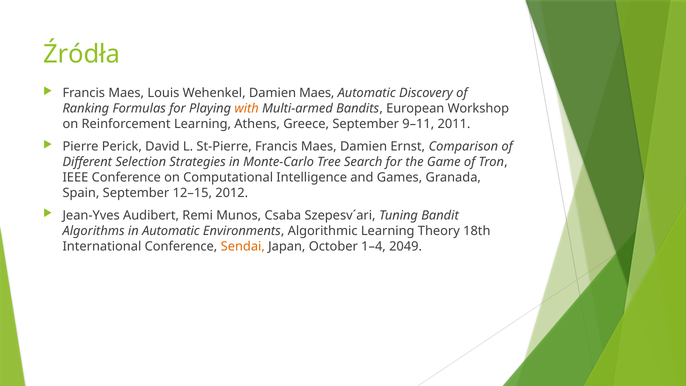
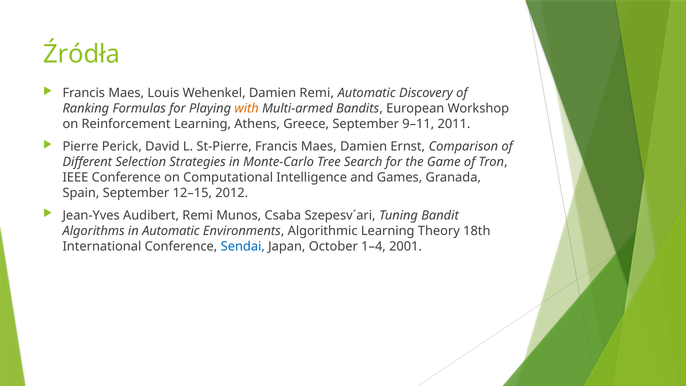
Damien Maes: Maes -> Remi
Sendai colour: orange -> blue
2049: 2049 -> 2001
